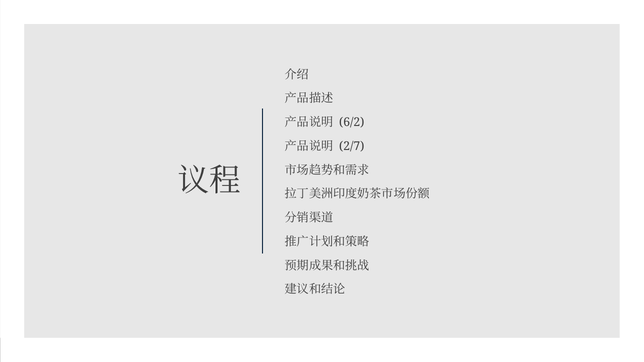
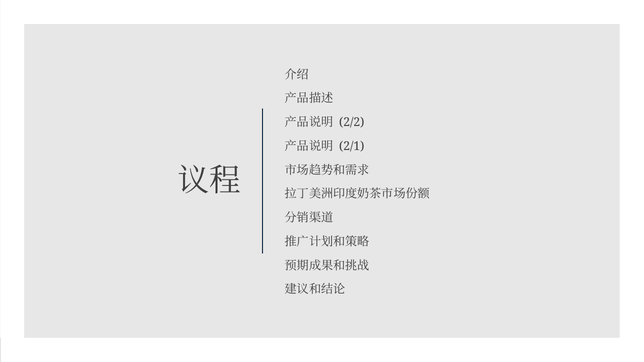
6/2: 6/2 -> 2/2
2/7: 2/7 -> 2/1
